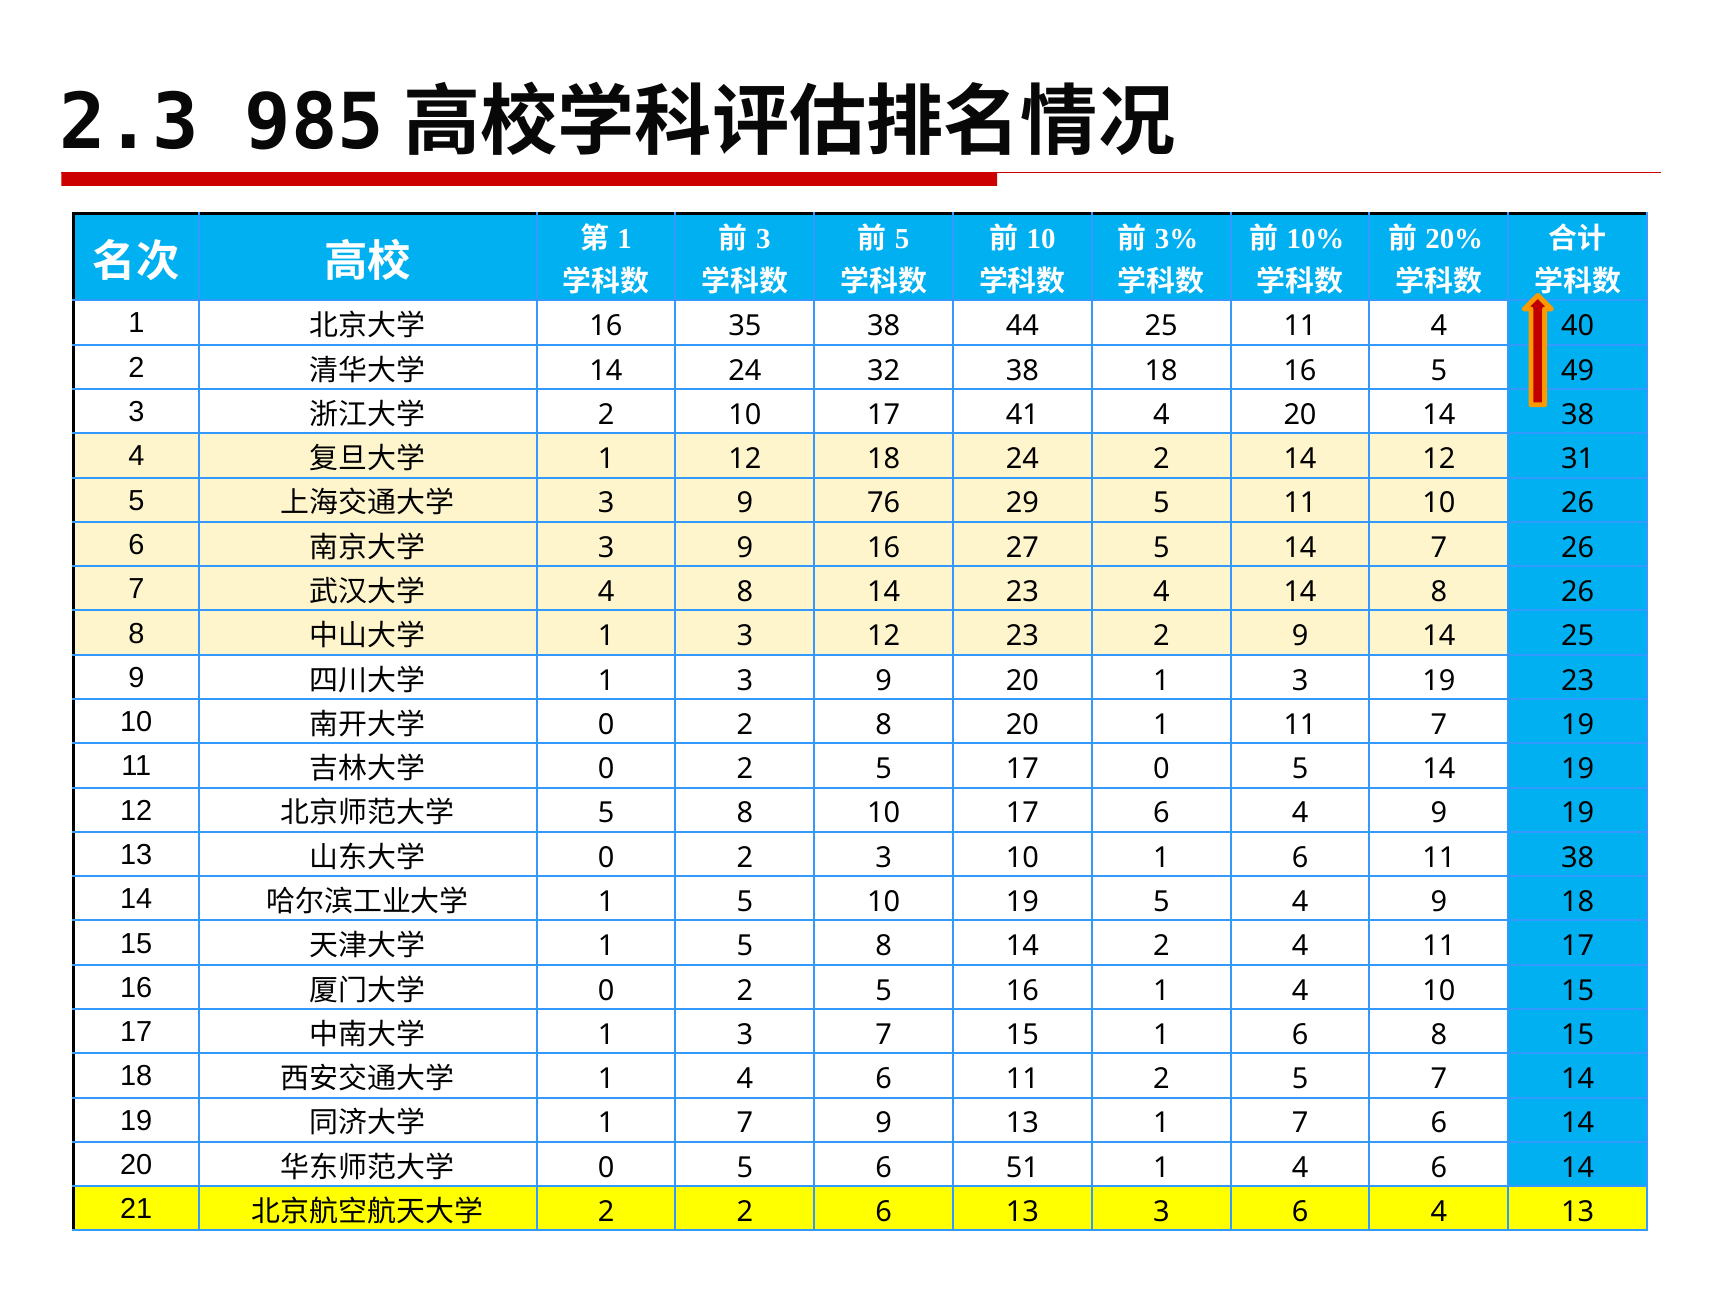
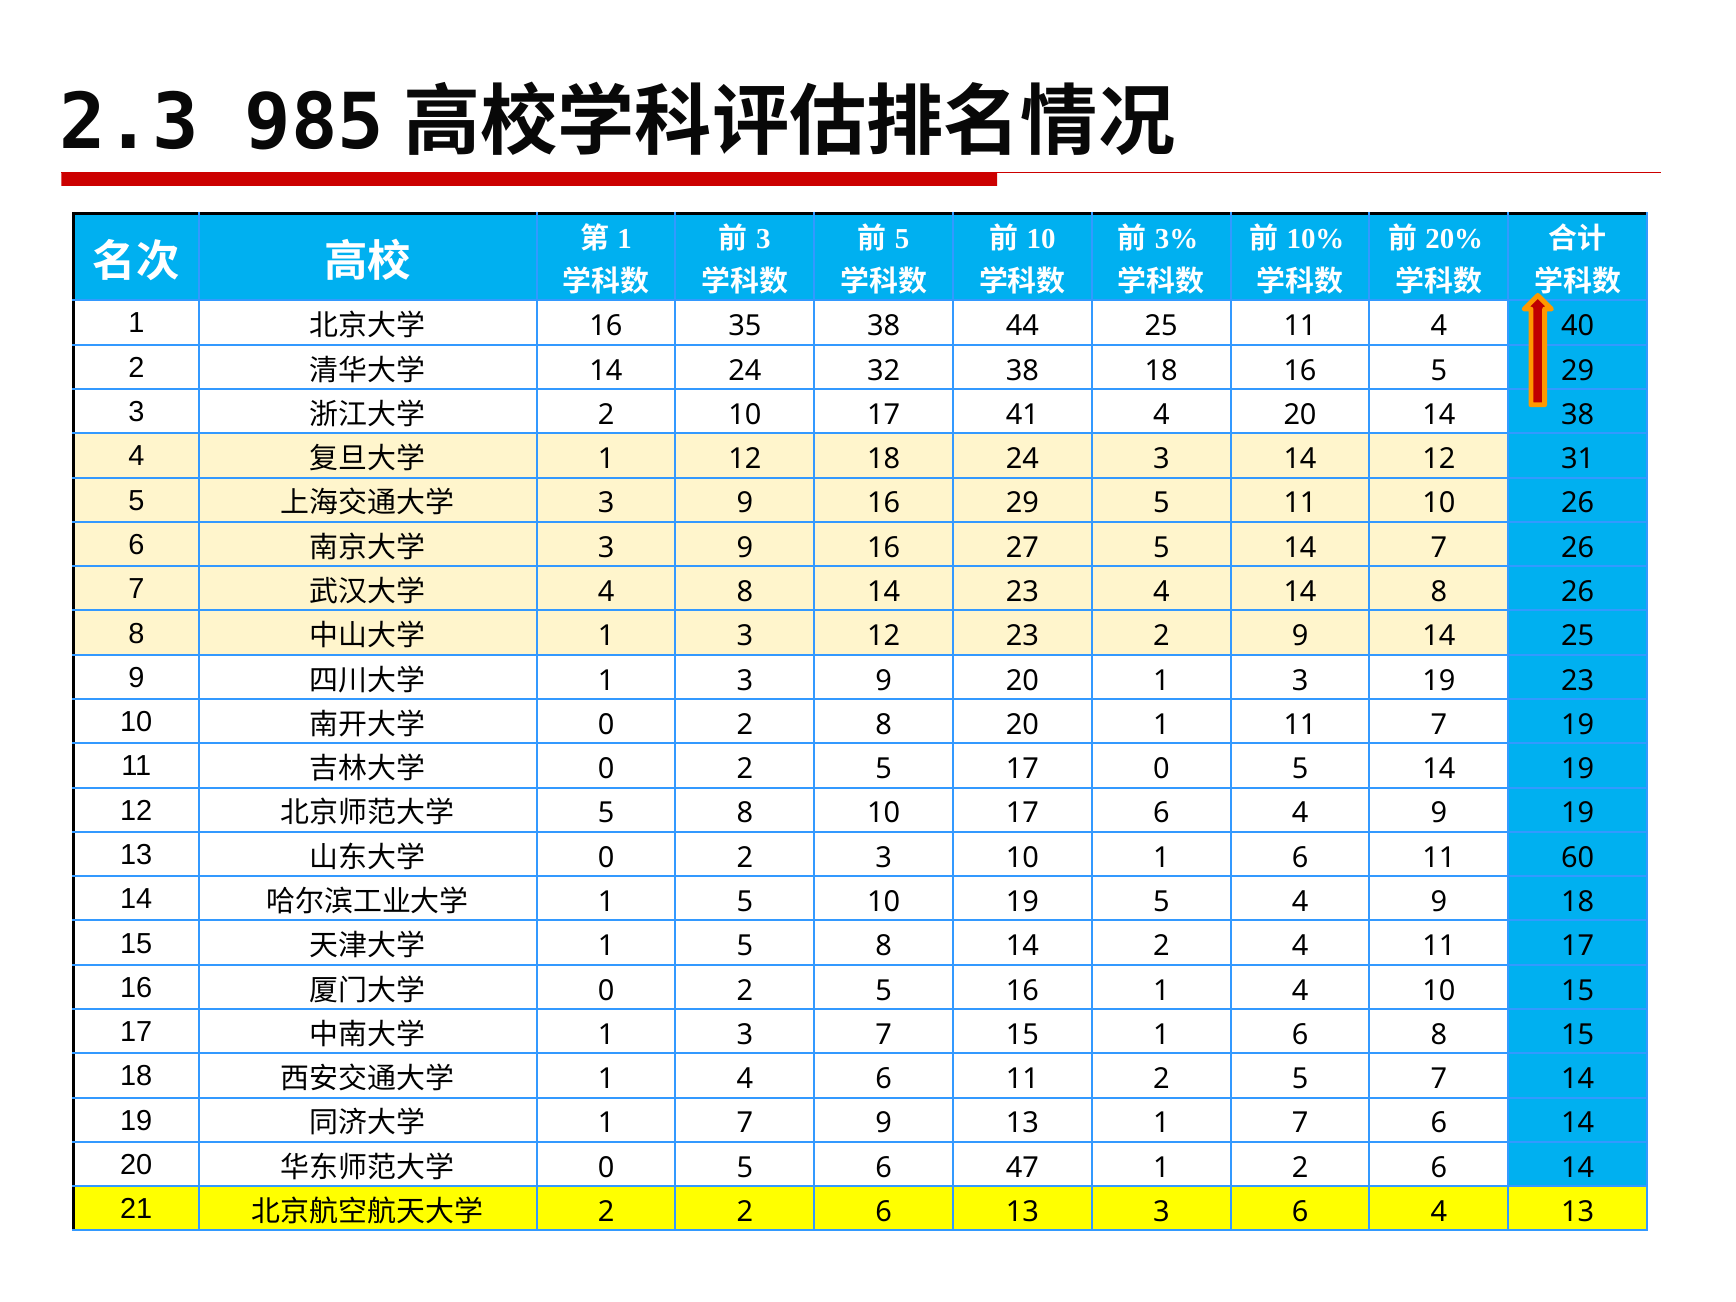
5 49: 49 -> 29
24 2: 2 -> 3
76 at (884, 503): 76 -> 16
11 38: 38 -> 60
51: 51 -> 47
4 at (1300, 1168): 4 -> 2
